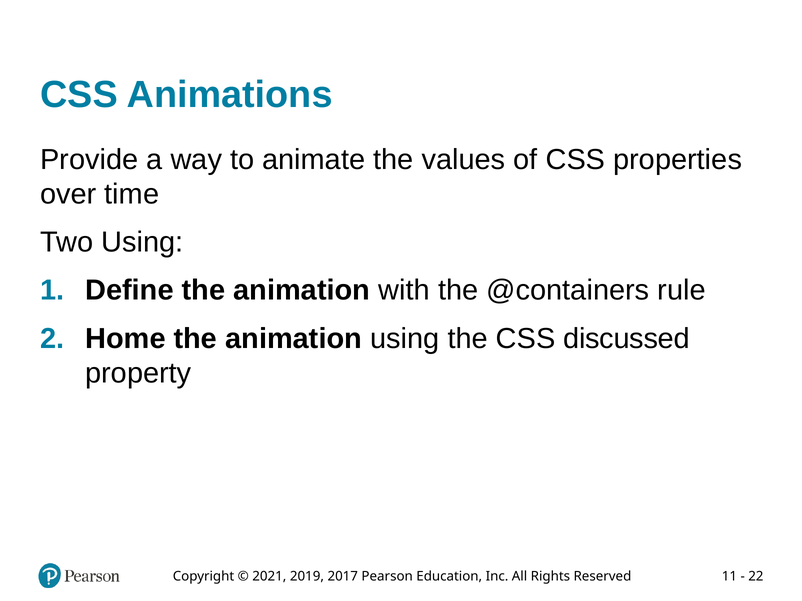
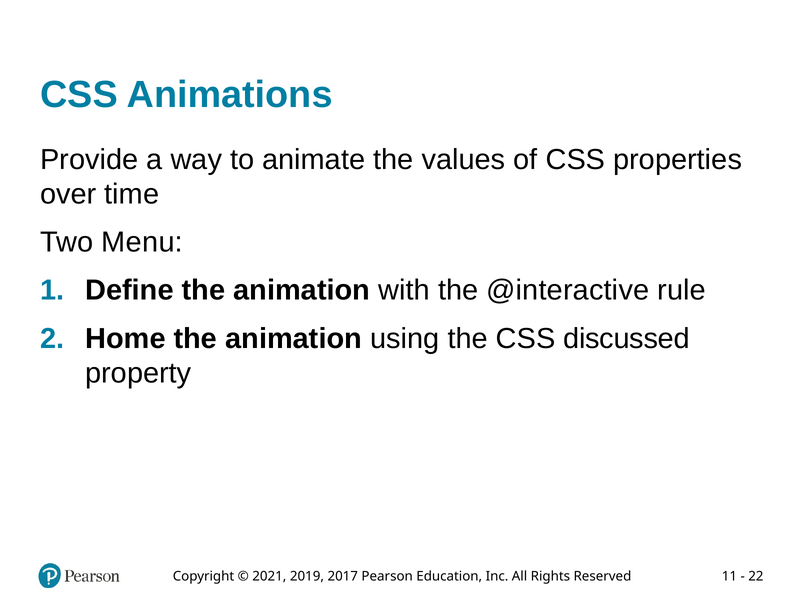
Two Using: Using -> Menu
@containers: @containers -> @interactive
